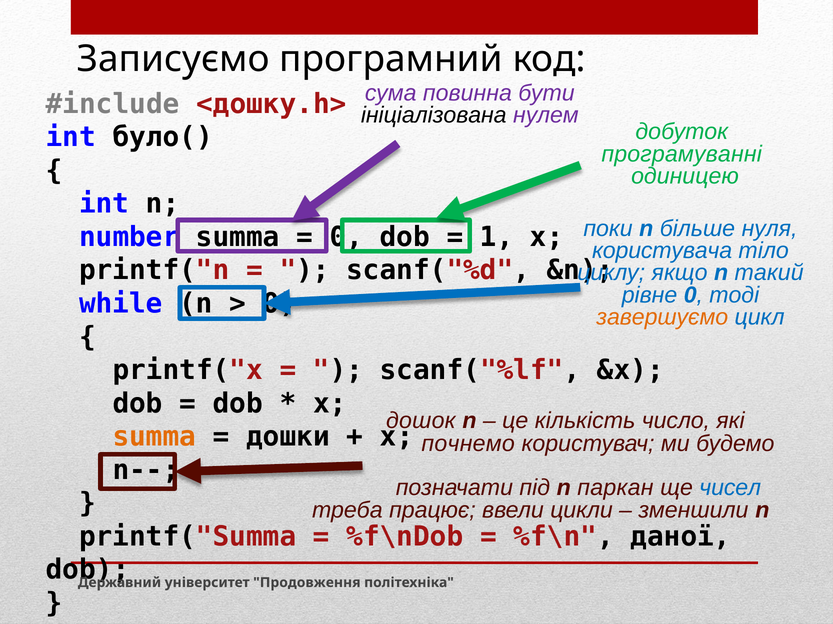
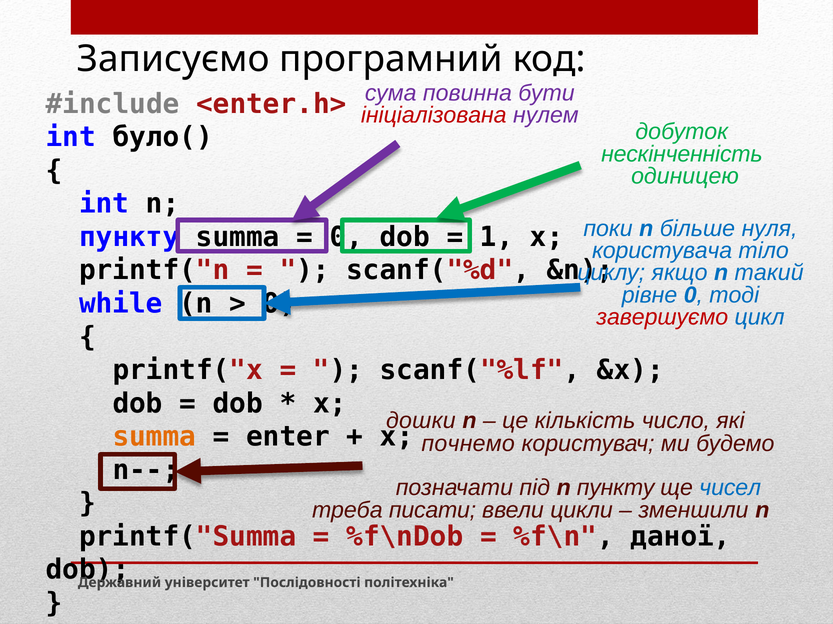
<дошку.h>: <дошку.h> -> <enter.h>
ініціалізована colour: black -> red
програмуванні: програмуванні -> нескінченність
number at (129, 237): number -> пункту
завершуємо colour: orange -> red
дошок: дошок -> дошки
дошки: дошки -> enter
під n паркан: паркан -> пункту
працює: працює -> писати
Продовження: Продовження -> Послідовності
